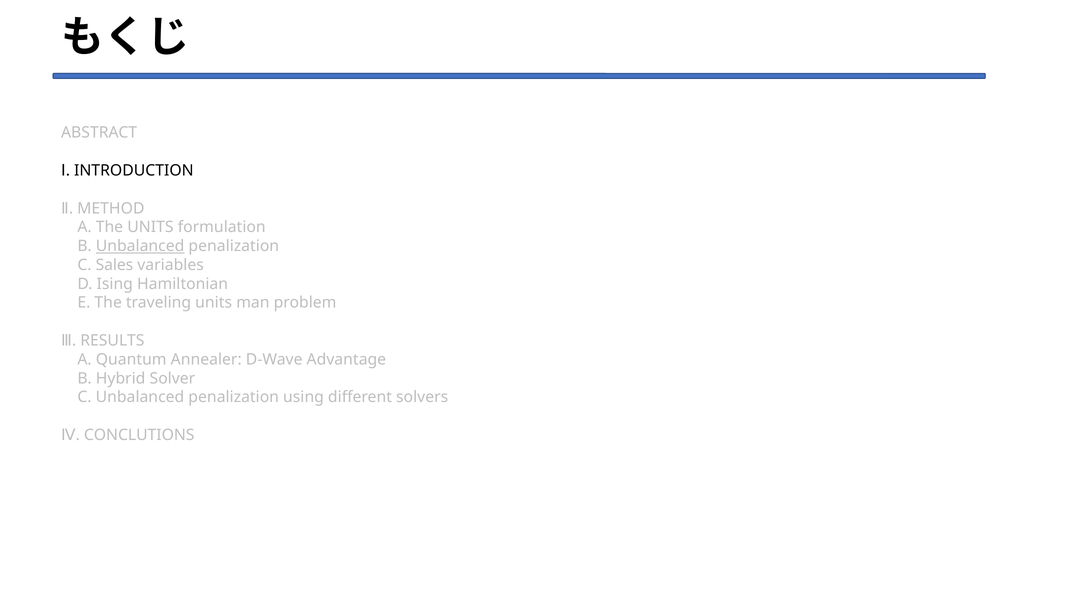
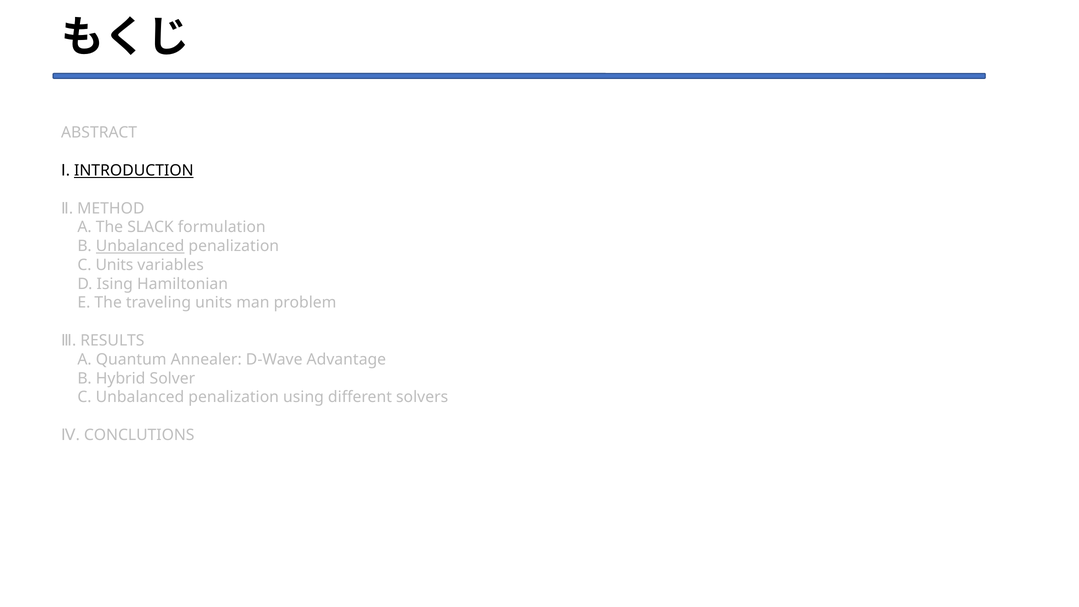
INTRODUCTION underline: none -> present
The UNITS: UNITS -> SLACK
C Sales: Sales -> Units
